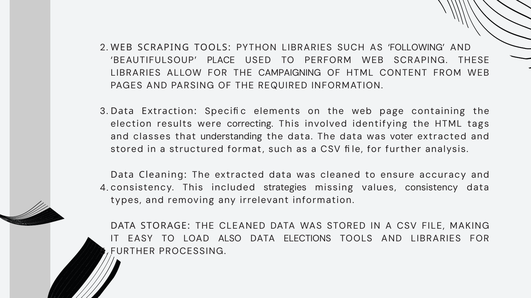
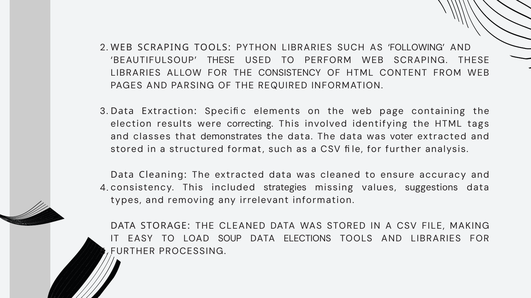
BEAUTIFULSOUP PLACE: PLACE -> THESE
THE CAMPAIGNING: CAMPAIGNING -> CONSISTENCY
understanding: understanding -> demonstrates
values consistency: consistency -> suggestions
ALSO: ALSO -> SOUP
